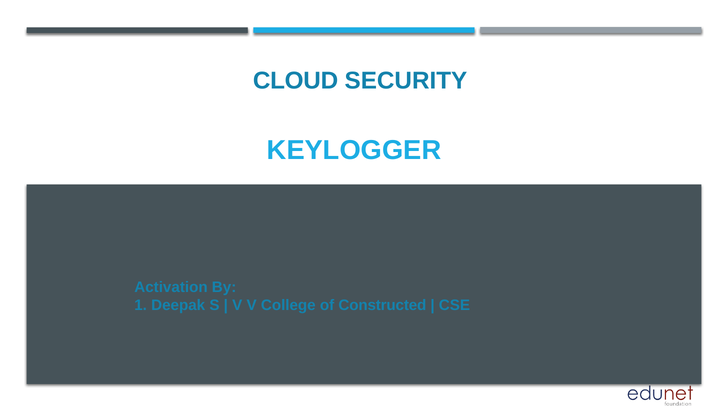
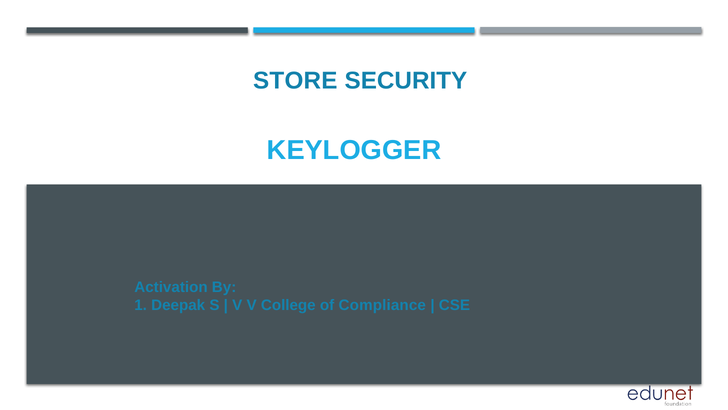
CLOUD: CLOUD -> STORE
Constructed: Constructed -> Compliance
